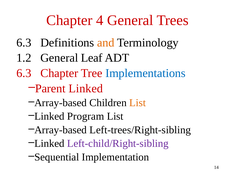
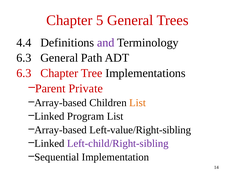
4: 4 -> 5
6.3 at (24, 43): 6.3 -> 4.4
and colour: orange -> purple
1.2 at (24, 58): 1.2 -> 6.3
Leaf: Leaf -> Path
Implementations colour: blue -> black
Parent Linked: Linked -> Private
Left-trees/Right-sibling: Left-trees/Right-sibling -> Left-value/Right-sibling
